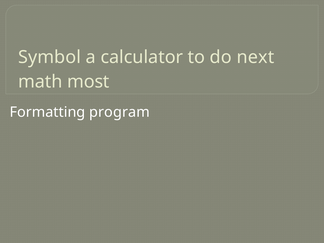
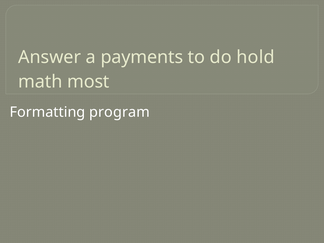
Symbol: Symbol -> Answer
calculator: calculator -> payments
next: next -> hold
